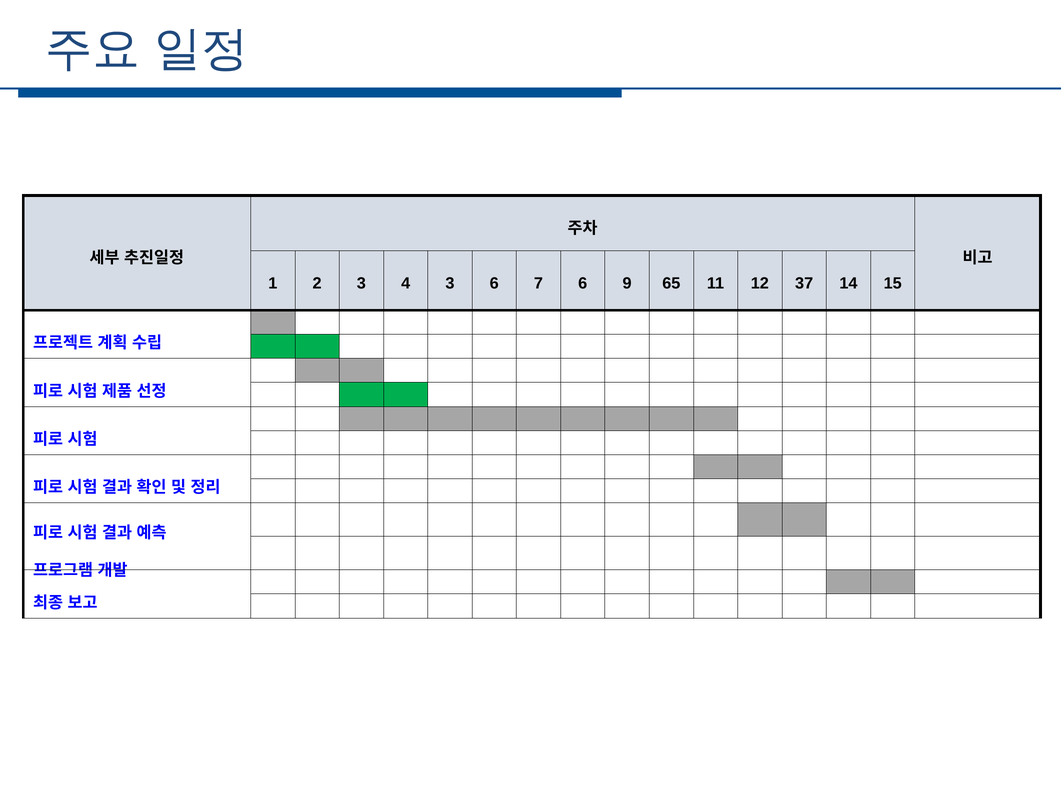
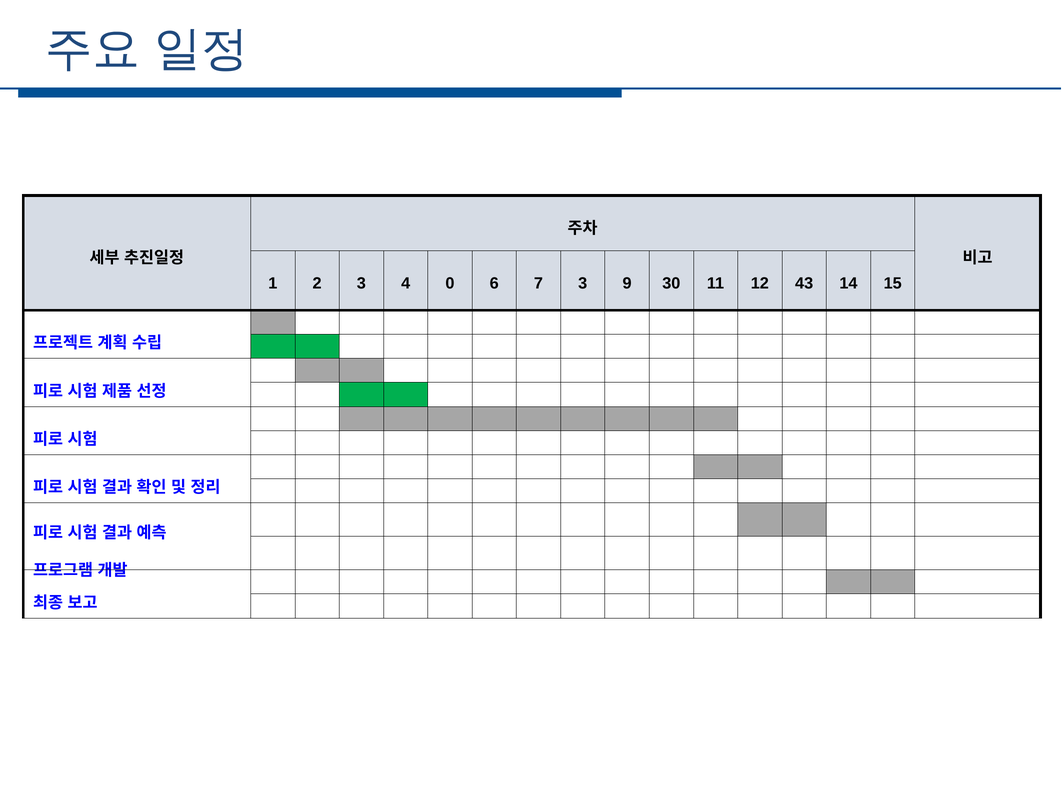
4 3: 3 -> 0
7 6: 6 -> 3
65: 65 -> 30
37: 37 -> 43
